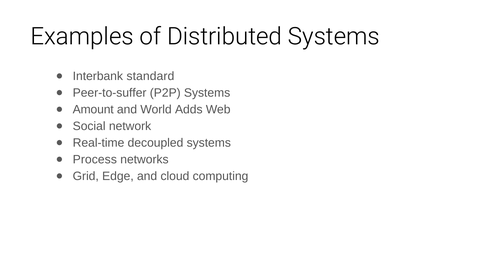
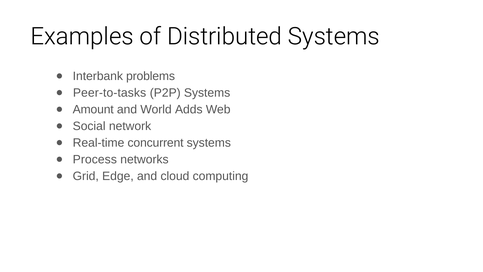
standard: standard -> problems
Peer-to-suffer: Peer-to-suffer -> Peer-to-tasks
decoupled: decoupled -> concurrent
